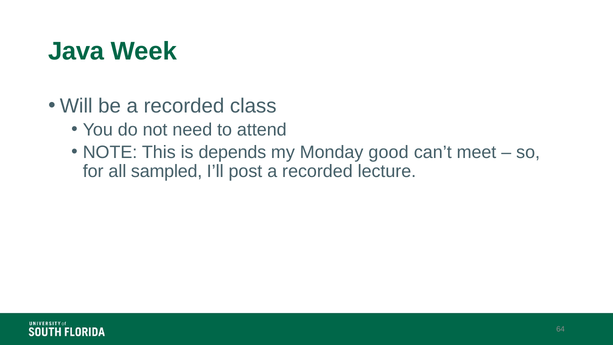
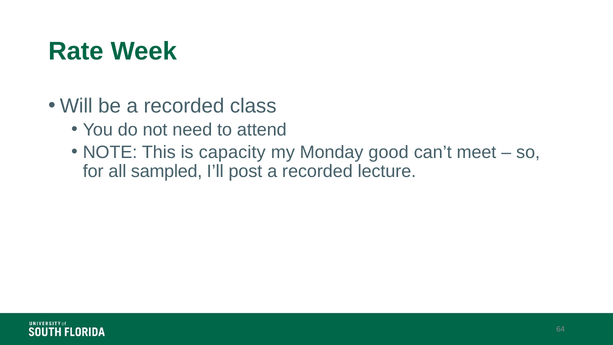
Java: Java -> Rate
depends: depends -> capacity
